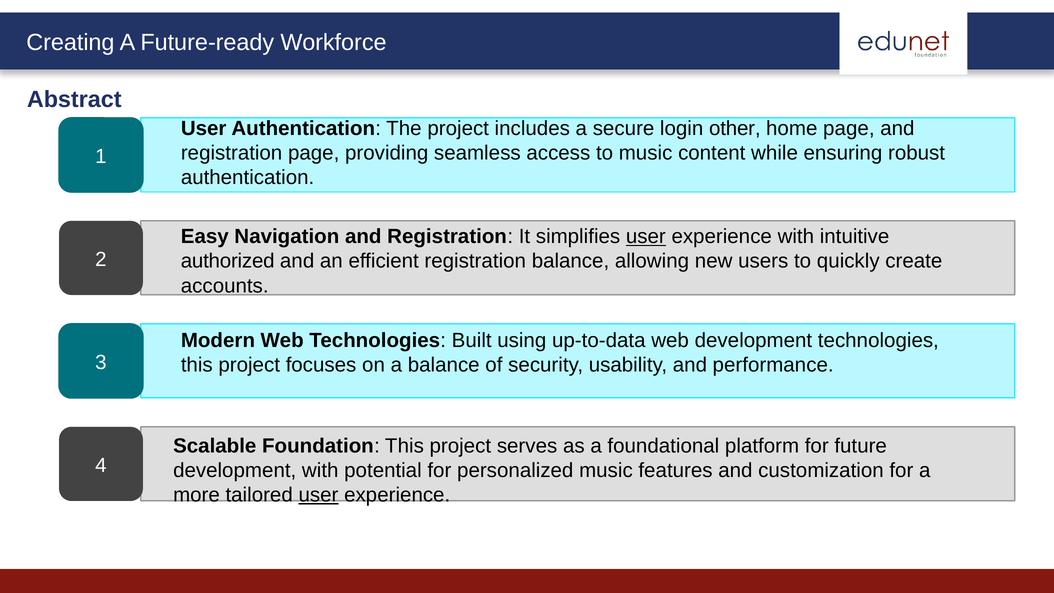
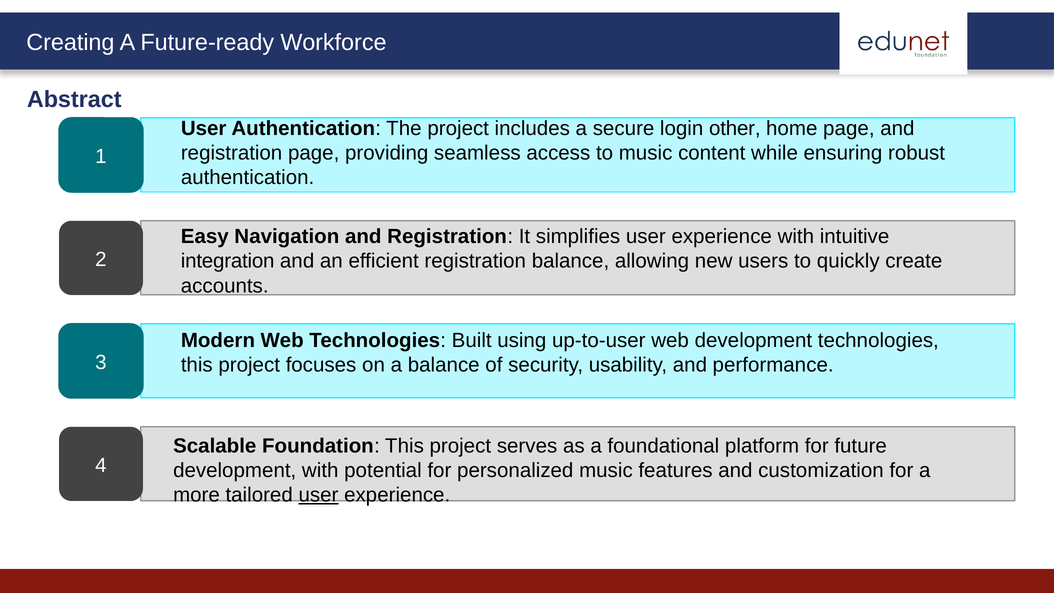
user at (646, 237) underline: present -> none
authorized: authorized -> integration
up-to-data: up-to-data -> up-to-user
